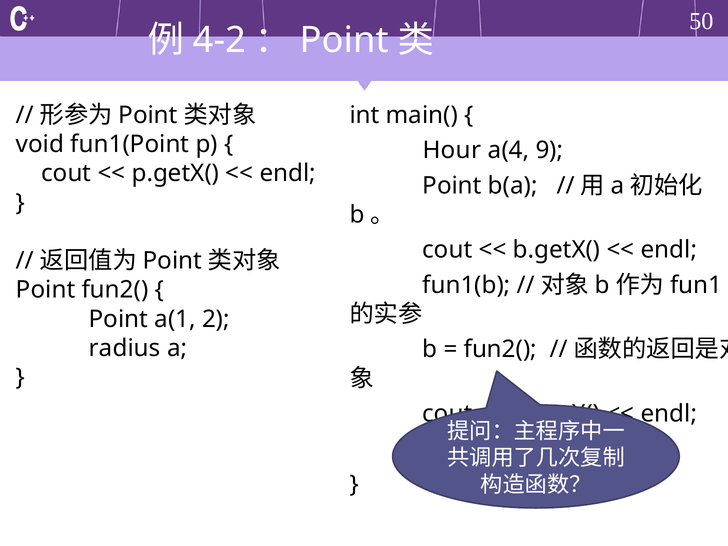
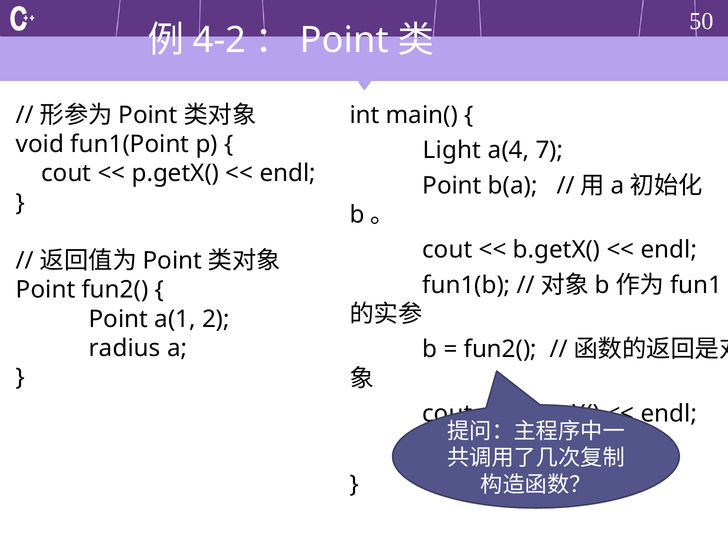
Hour: Hour -> Light
9: 9 -> 7
